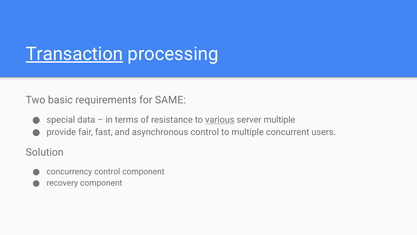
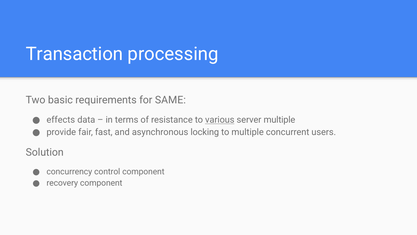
Transaction underline: present -> none
special: special -> effects
asynchronous control: control -> locking
